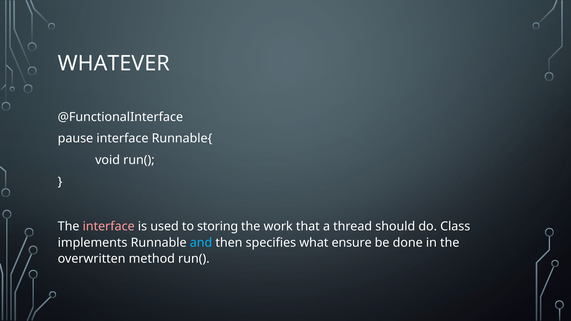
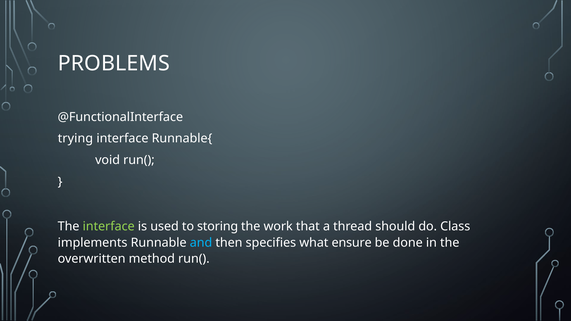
WHATEVER: WHATEVER -> PROBLEMS
pause: pause -> trying
interface at (109, 227) colour: pink -> light green
